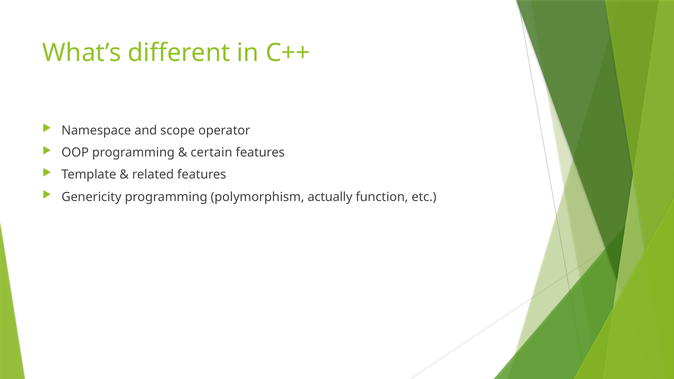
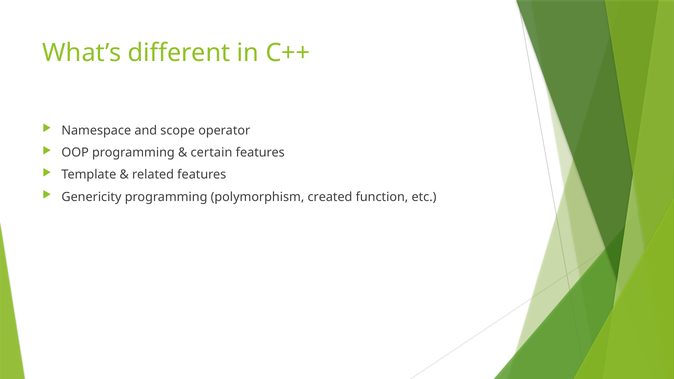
actually: actually -> created
